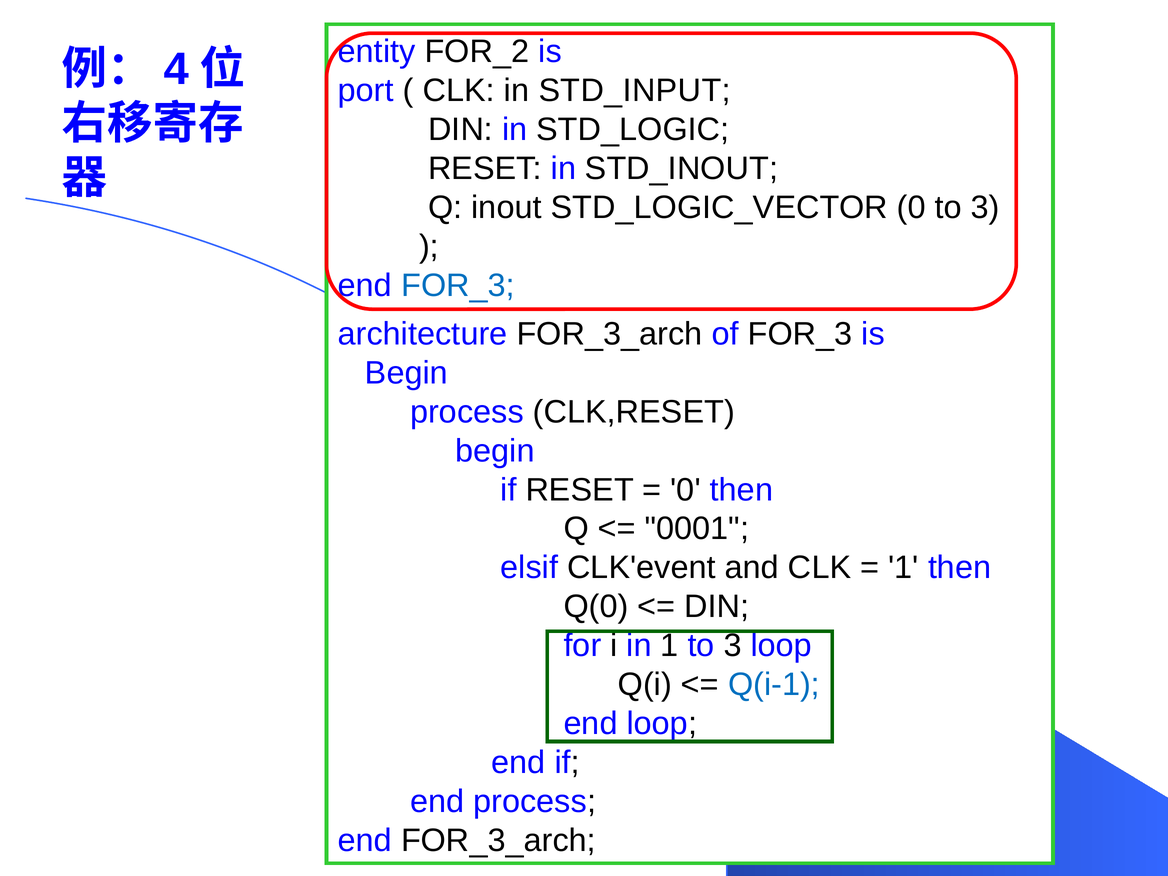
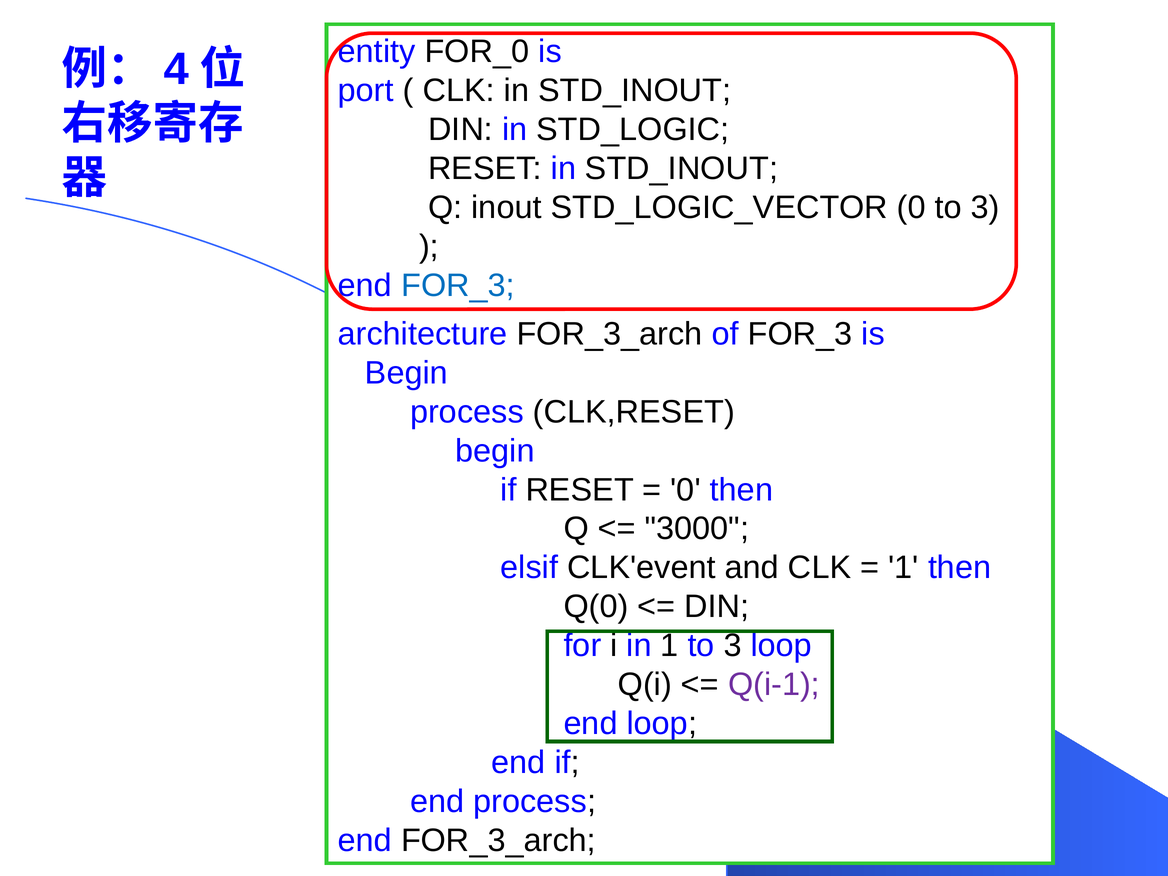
FOR_2: FOR_2 -> FOR_0
CLK in STD_INPUT: STD_INPUT -> STD_INOUT
0001: 0001 -> 3000
Q(i-1 colour: blue -> purple
